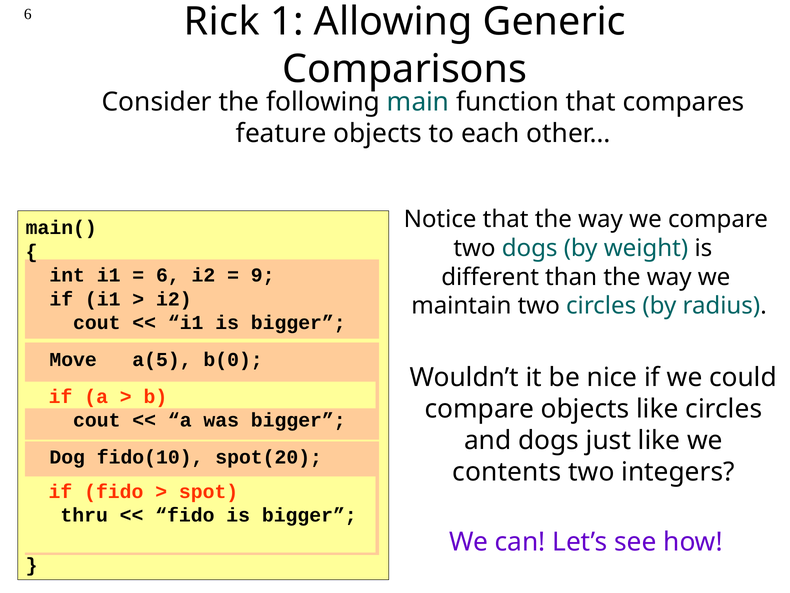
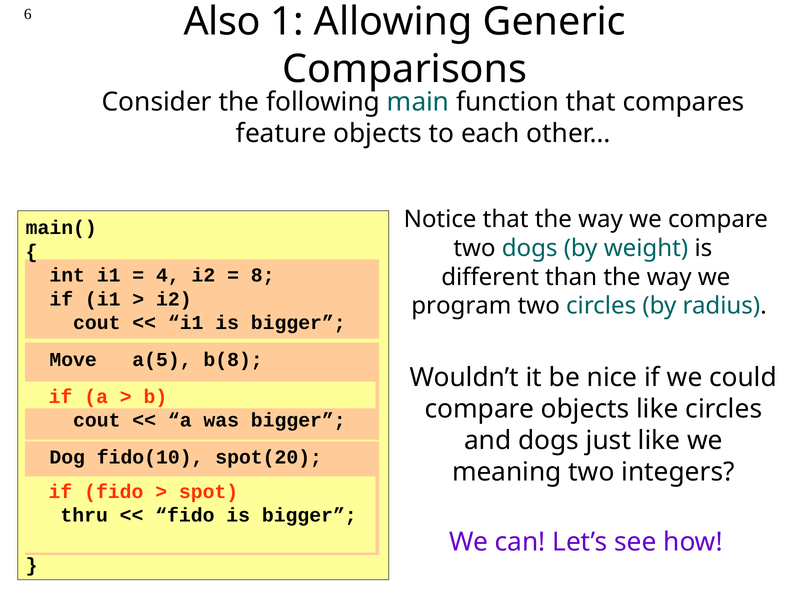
Rick: Rick -> Also
6 at (168, 275): 6 -> 4
9: 9 -> 8
maintain: maintain -> program
b(0: b(0 -> b(8
contents: contents -> meaning
